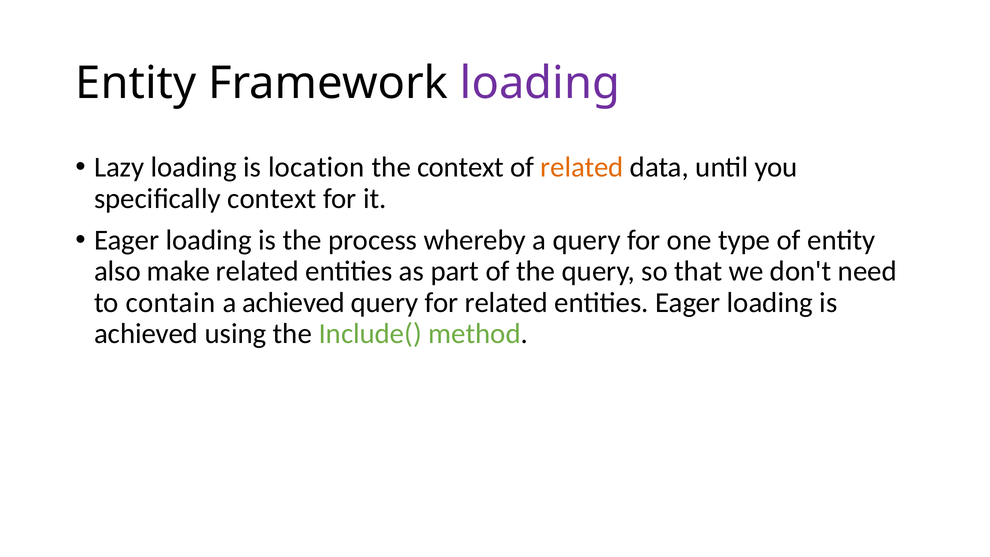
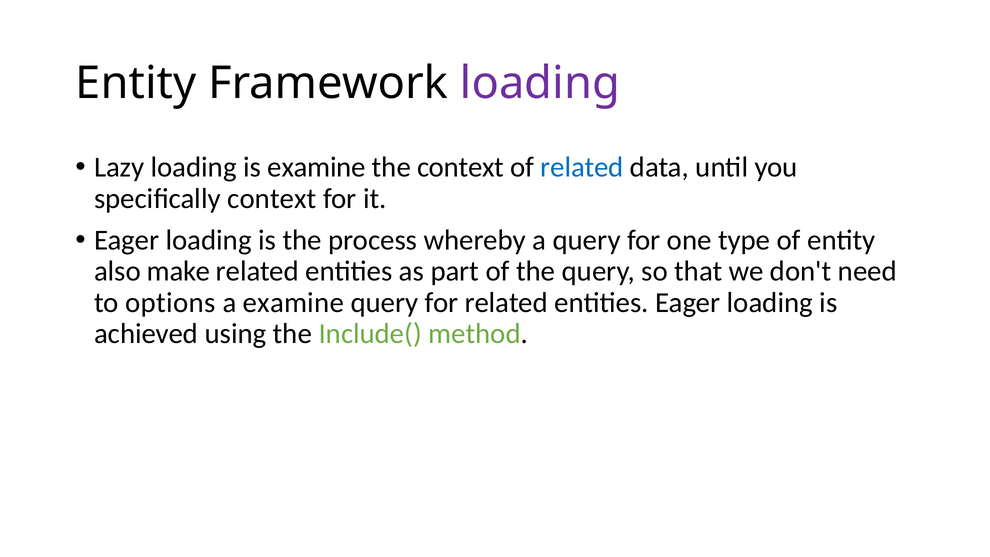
is location: location -> examine
related at (582, 167) colour: orange -> blue
contain: contain -> options
a achieved: achieved -> examine
